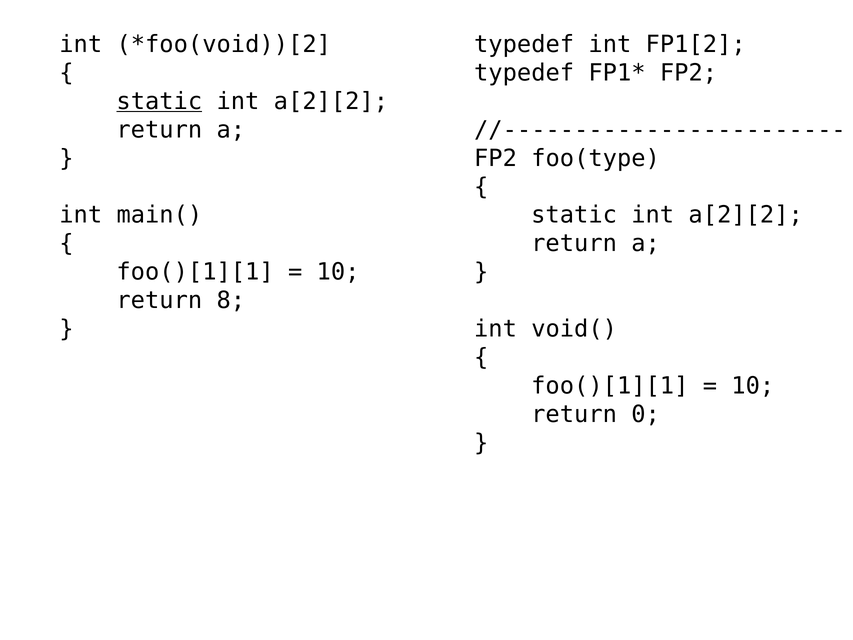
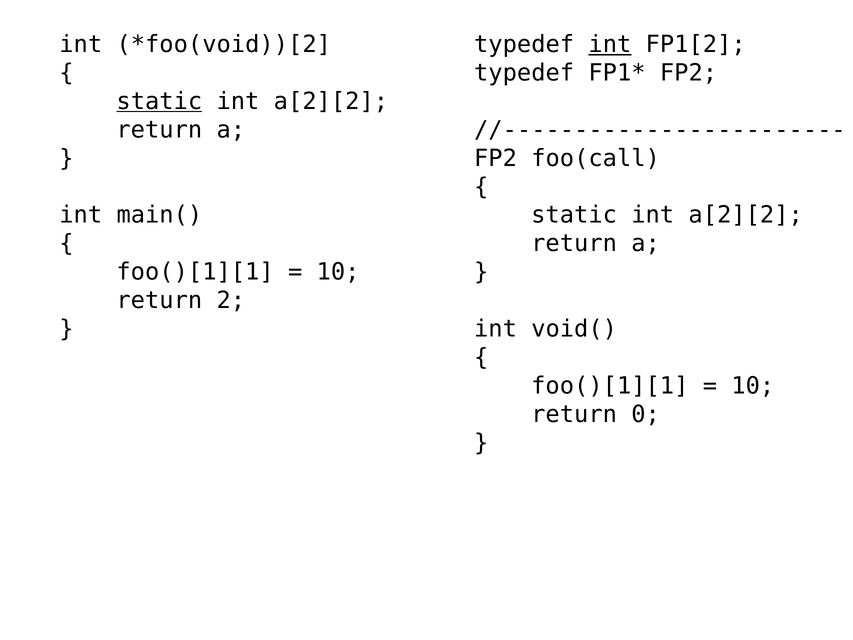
int at (610, 44) underline: none -> present
foo(type: foo(type -> foo(call
8: 8 -> 2
